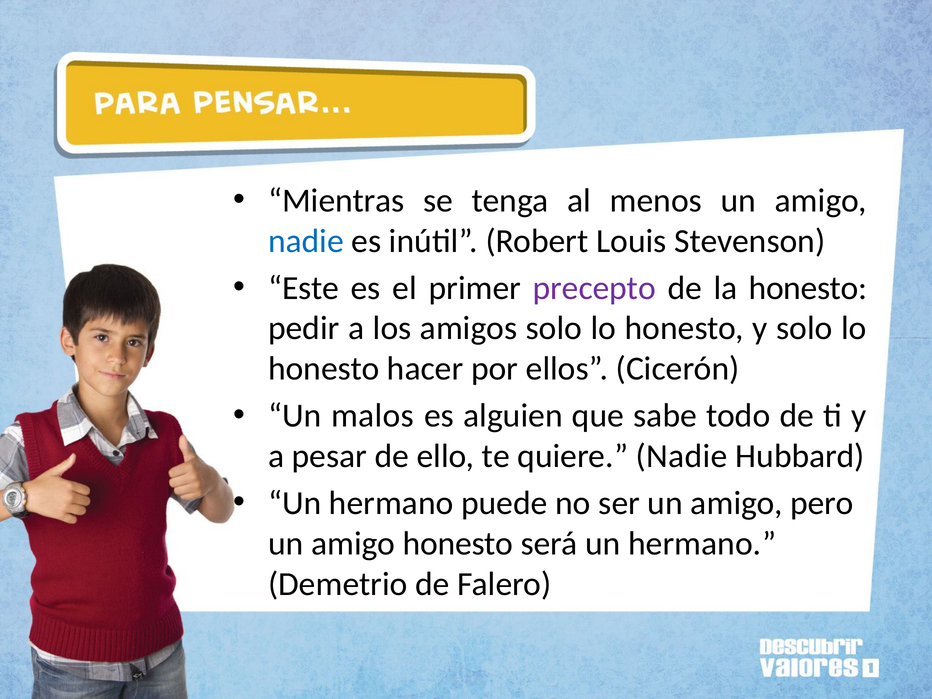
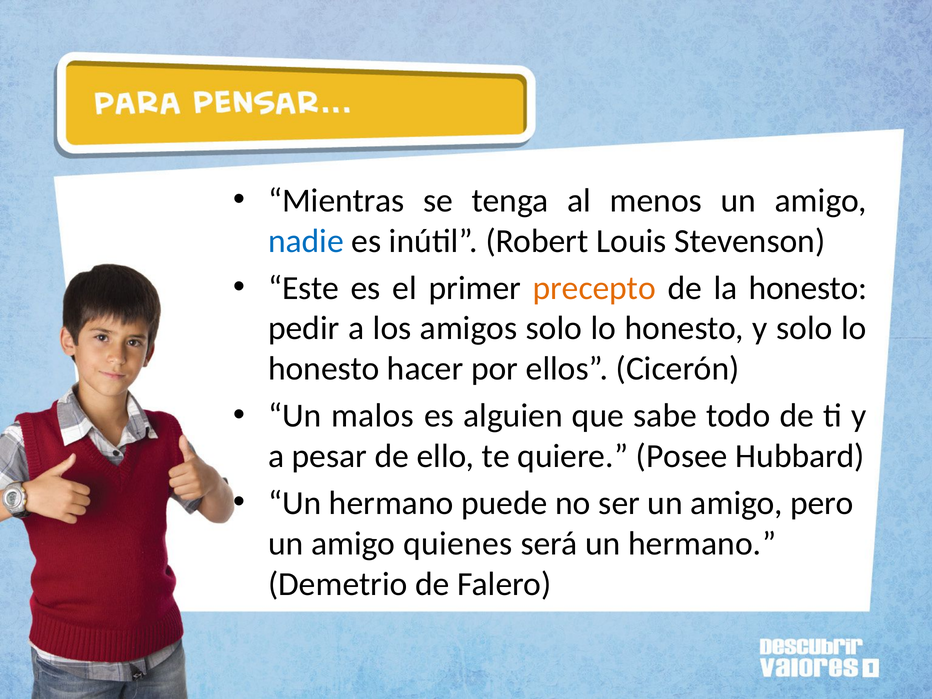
precepto colour: purple -> orange
quiere Nadie: Nadie -> Posee
amigo honesto: honesto -> quienes
